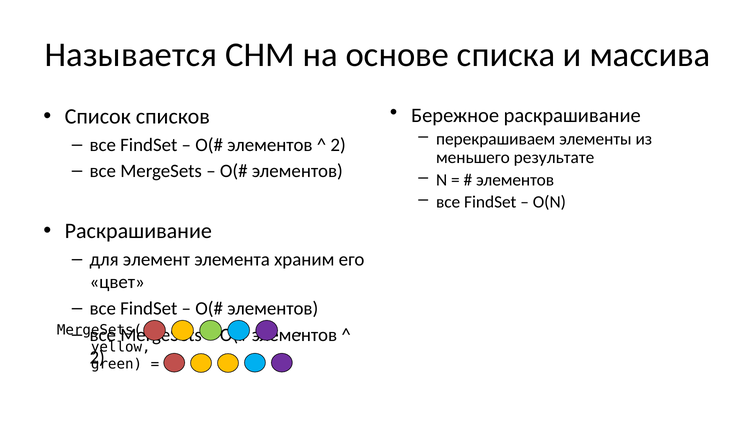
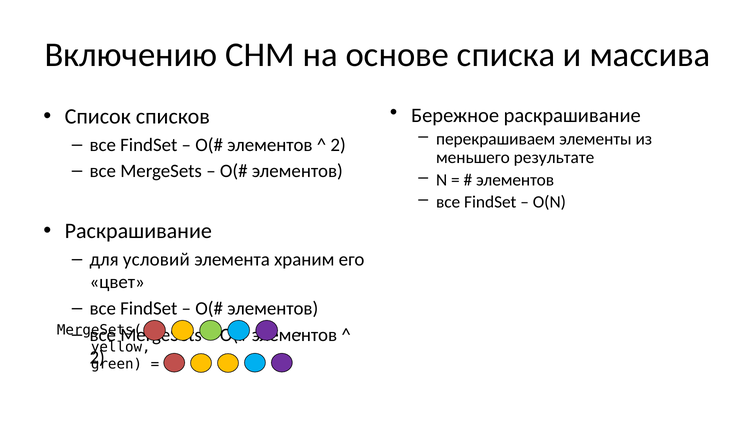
Называется: Называется -> Включению
для элемент: элемент -> условий
